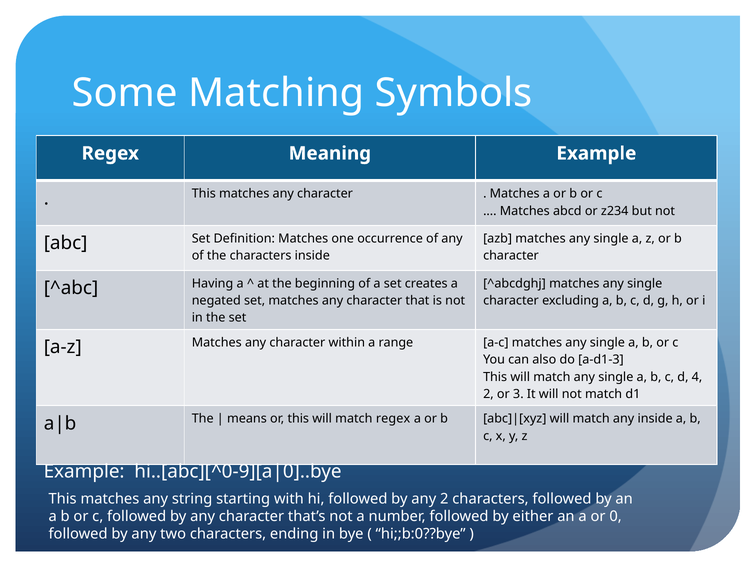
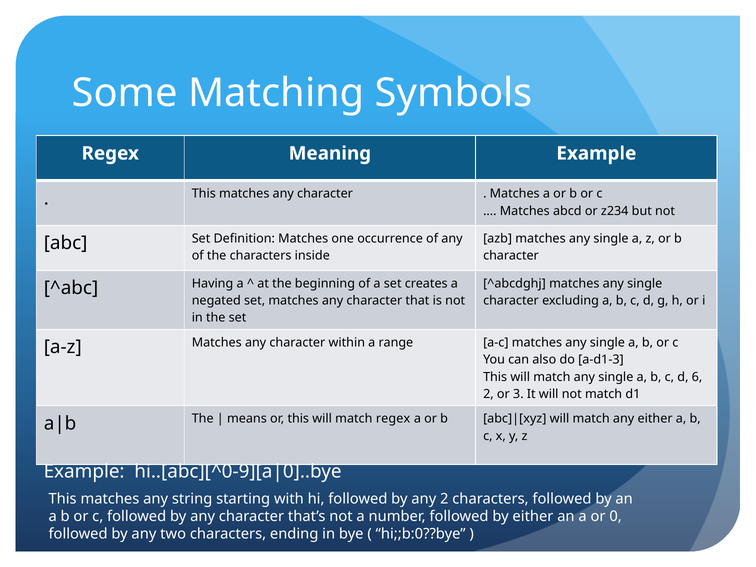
4: 4 -> 6
any inside: inside -> either
